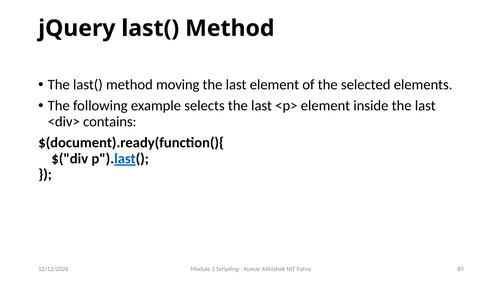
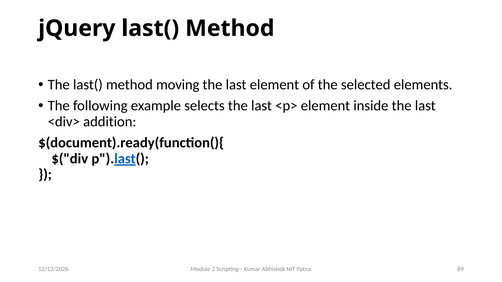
contains: contains -> addition
